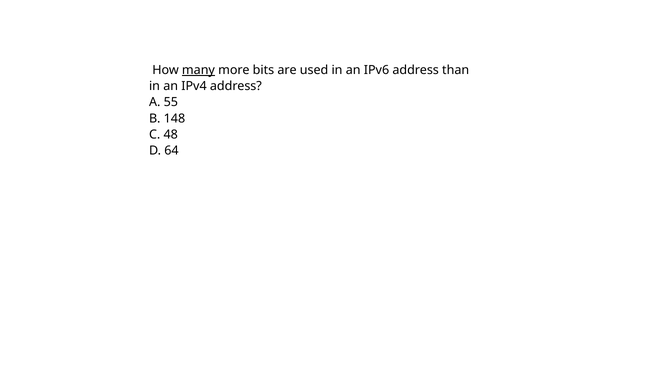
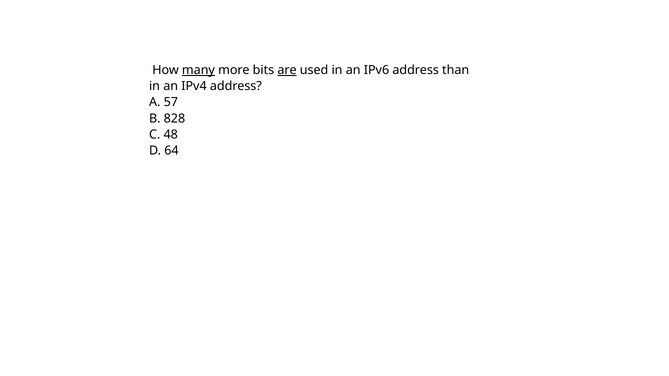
are underline: none -> present
55: 55 -> 57
148: 148 -> 828
